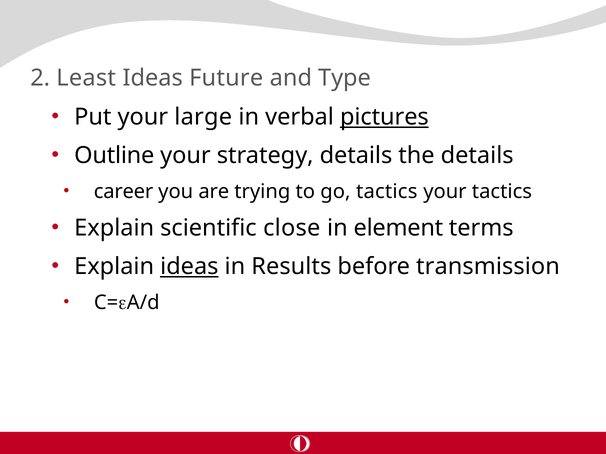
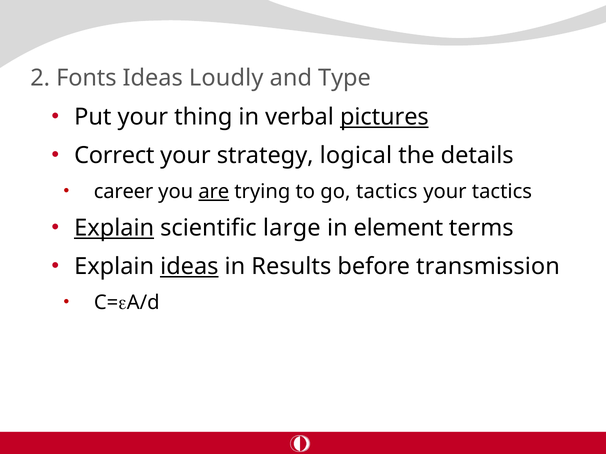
Least: Least -> Fonts
Future: Future -> Loudly
large: large -> thing
Outline: Outline -> Correct
strategy details: details -> logical
are underline: none -> present
Explain at (114, 228) underline: none -> present
close: close -> large
